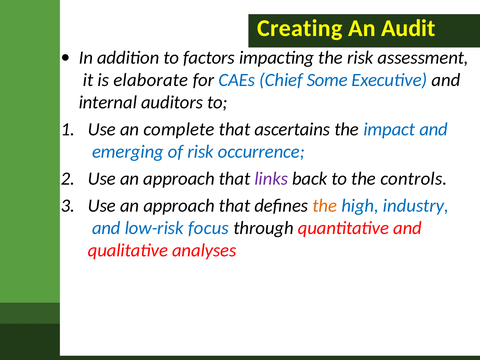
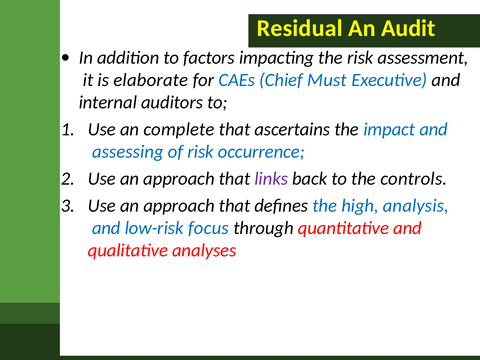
Creating: Creating -> Residual
Some: Some -> Must
emerging: emerging -> assessing
the at (325, 206) colour: orange -> blue
industry: industry -> analysis
